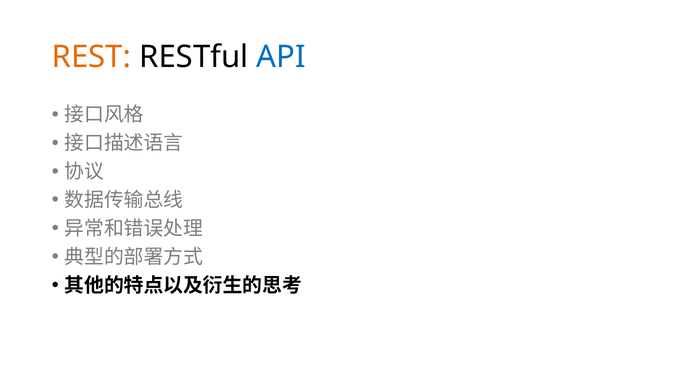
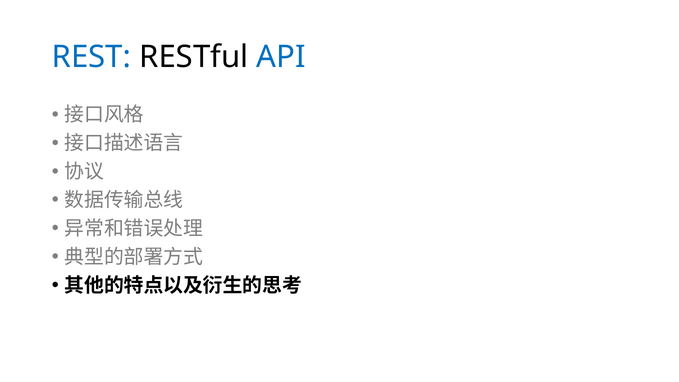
REST colour: orange -> blue
